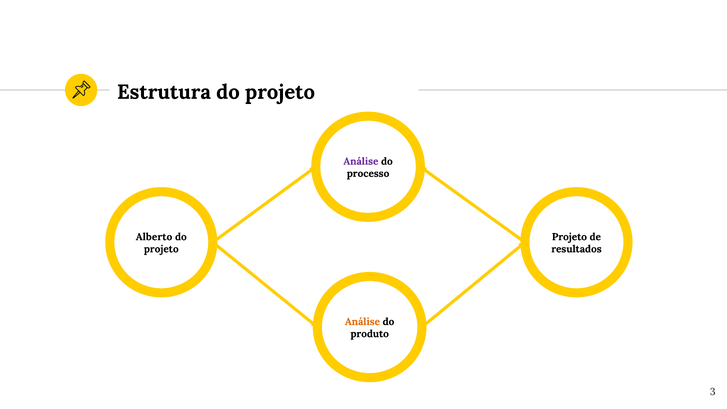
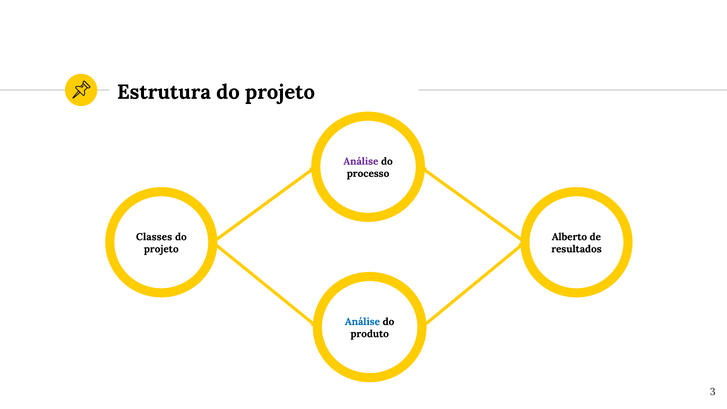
Alberto: Alberto -> Classes
Projeto at (569, 237): Projeto -> Alberto
Análise at (362, 322) colour: orange -> blue
